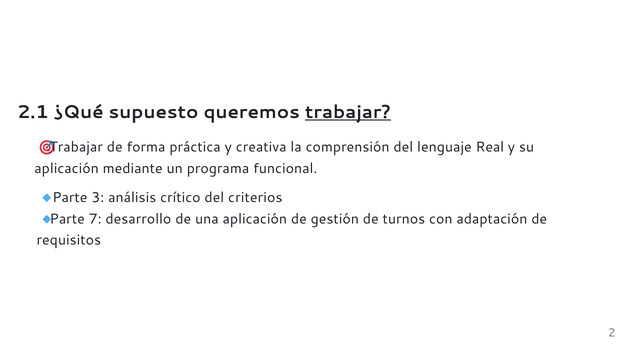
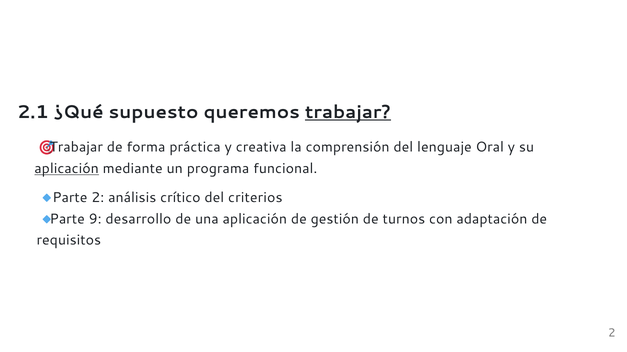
Real: Real -> Oral
aplicación at (67, 169) underline: none -> present
Parte 3: 3 -> 2
7: 7 -> 9
